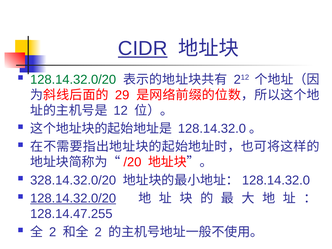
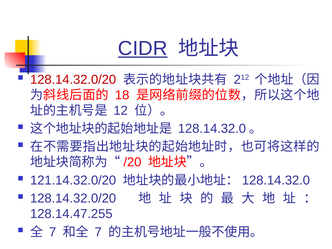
128.14.32.0/20 at (73, 80) colour: green -> red
29: 29 -> 18
328.14.32.0/20: 328.14.32.0/20 -> 121.14.32.0/20
128.14.32.0/20 at (73, 198) underline: present -> none
2 at (53, 232): 2 -> 7
2 at (98, 232): 2 -> 7
